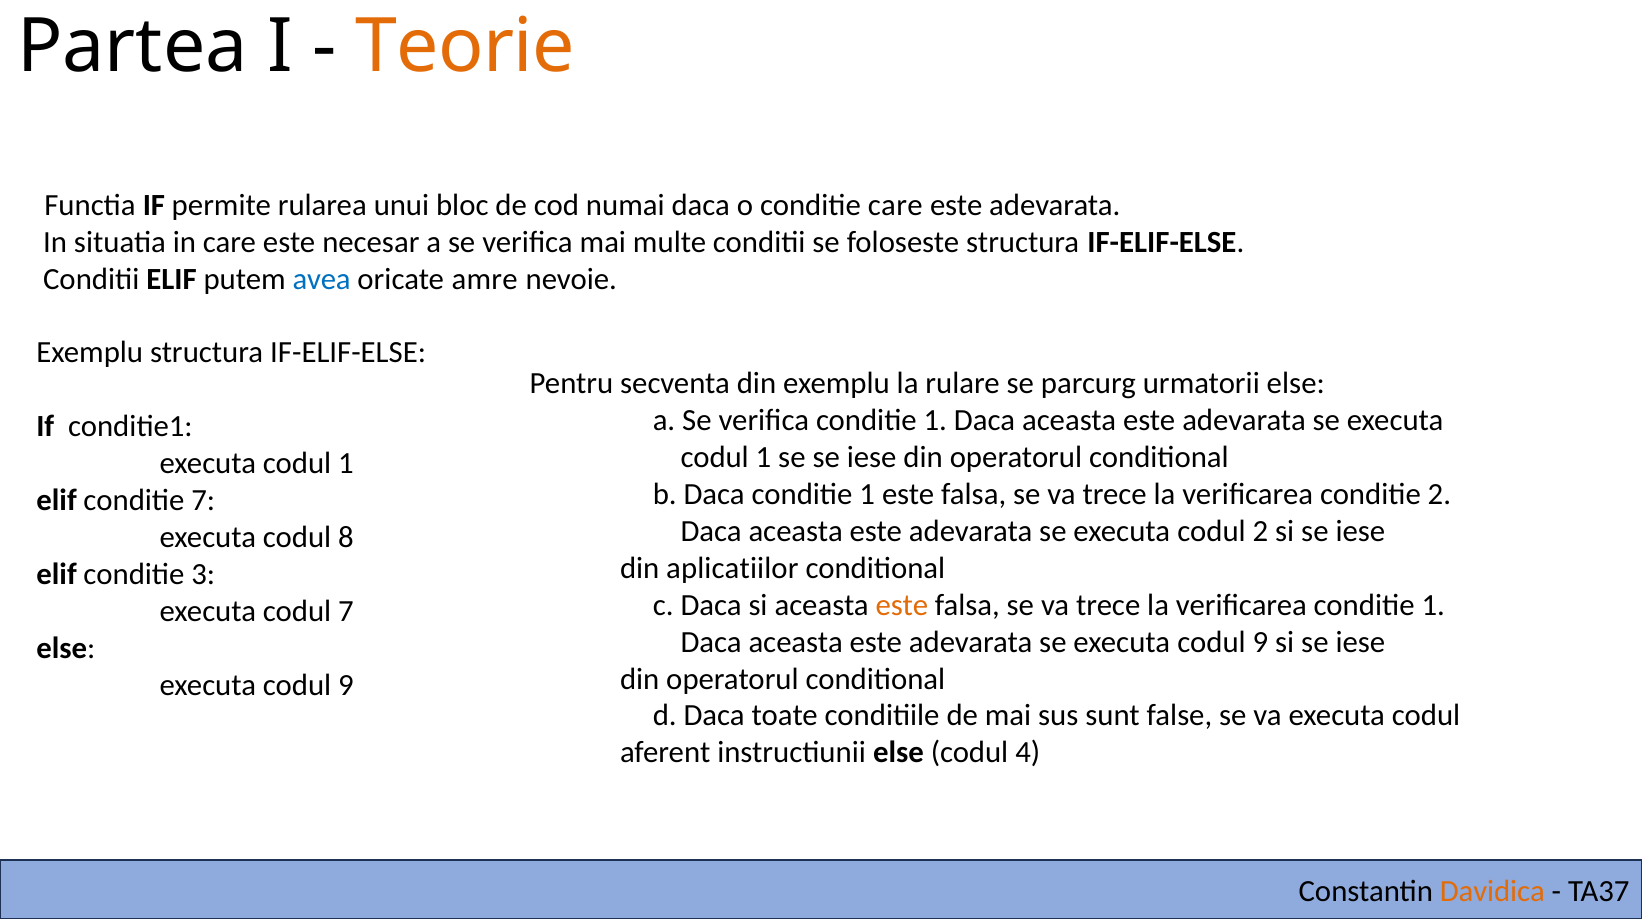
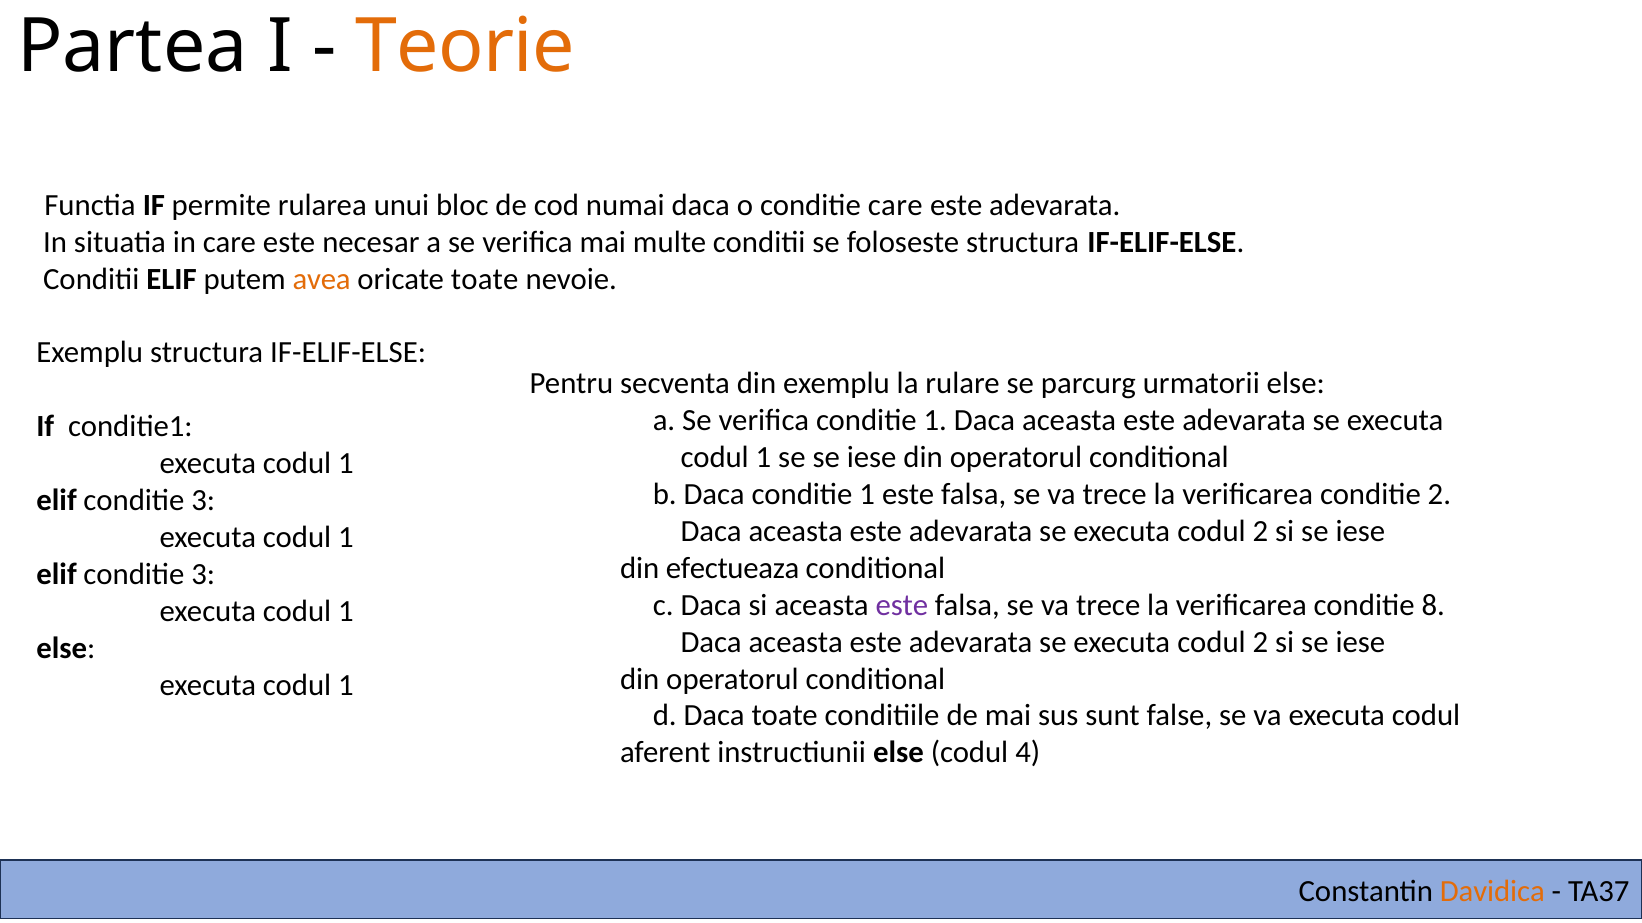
avea colour: blue -> orange
oricate amre: amre -> toate
7 at (203, 501): 7 -> 3
8 at (346, 538): 8 -> 1
aplicatiilor: aplicatiilor -> efectueaza
este at (902, 605) colour: orange -> purple
verificarea conditie 1: 1 -> 8
7 at (346, 612): 7 -> 1
9 at (1260, 642): 9 -> 2
9 at (346, 685): 9 -> 1
